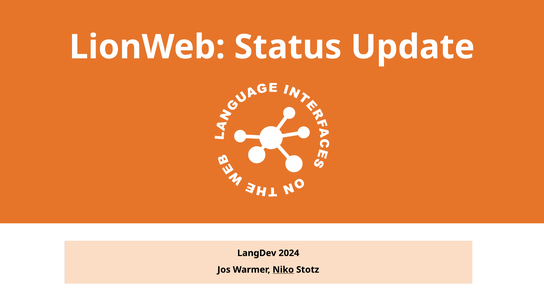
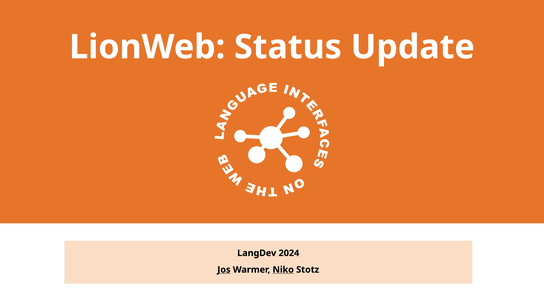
Jos underline: none -> present
